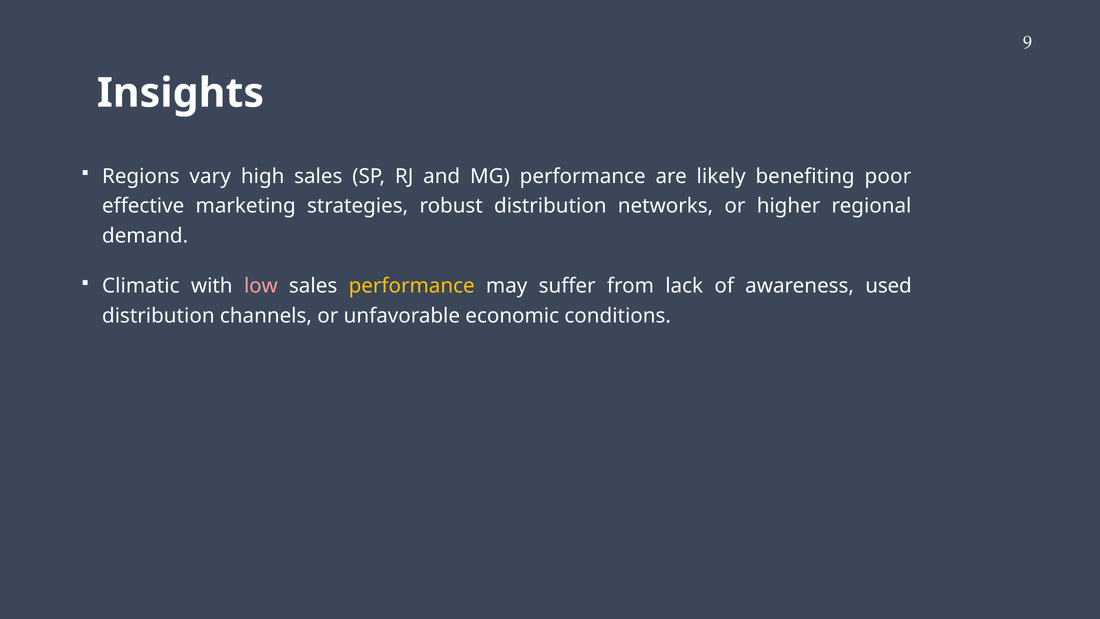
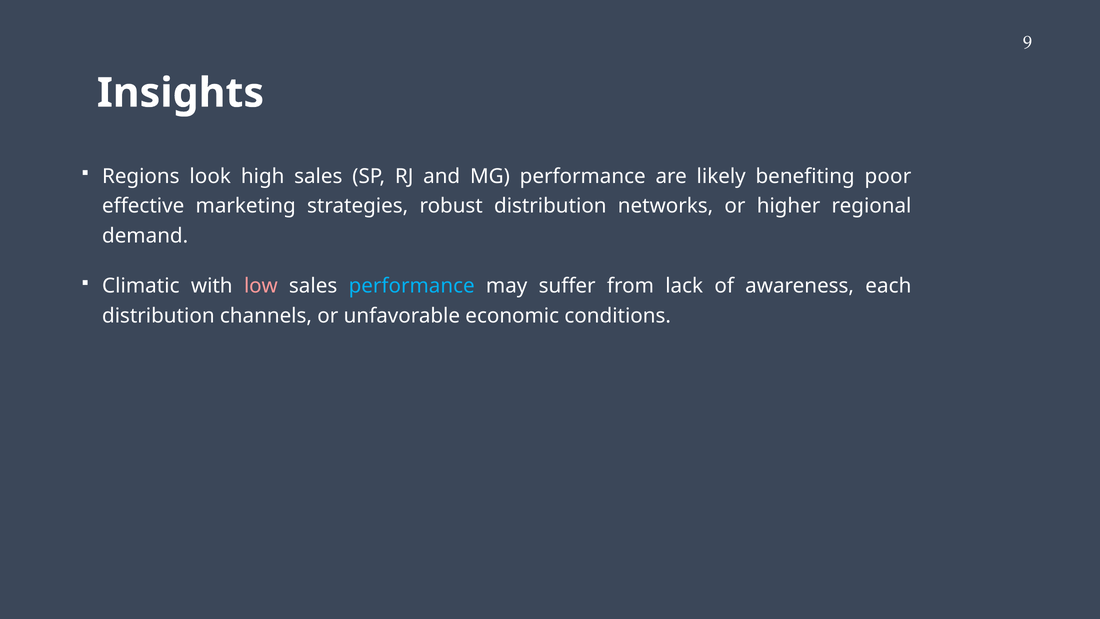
vary: vary -> look
performance at (412, 286) colour: yellow -> light blue
used: used -> each
